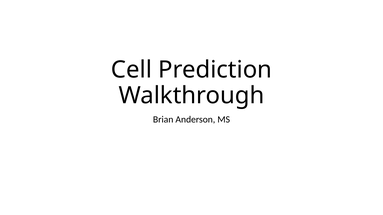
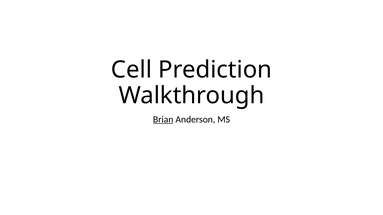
Brian underline: none -> present
